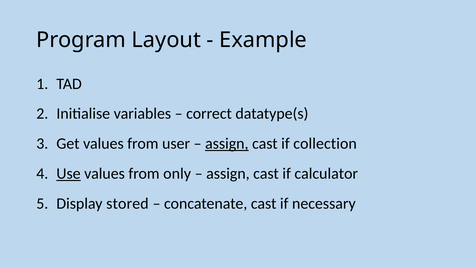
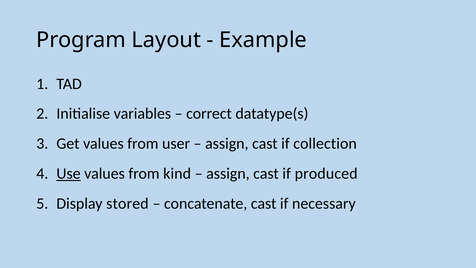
assign at (227, 144) underline: present -> none
only: only -> kind
calculator: calculator -> produced
